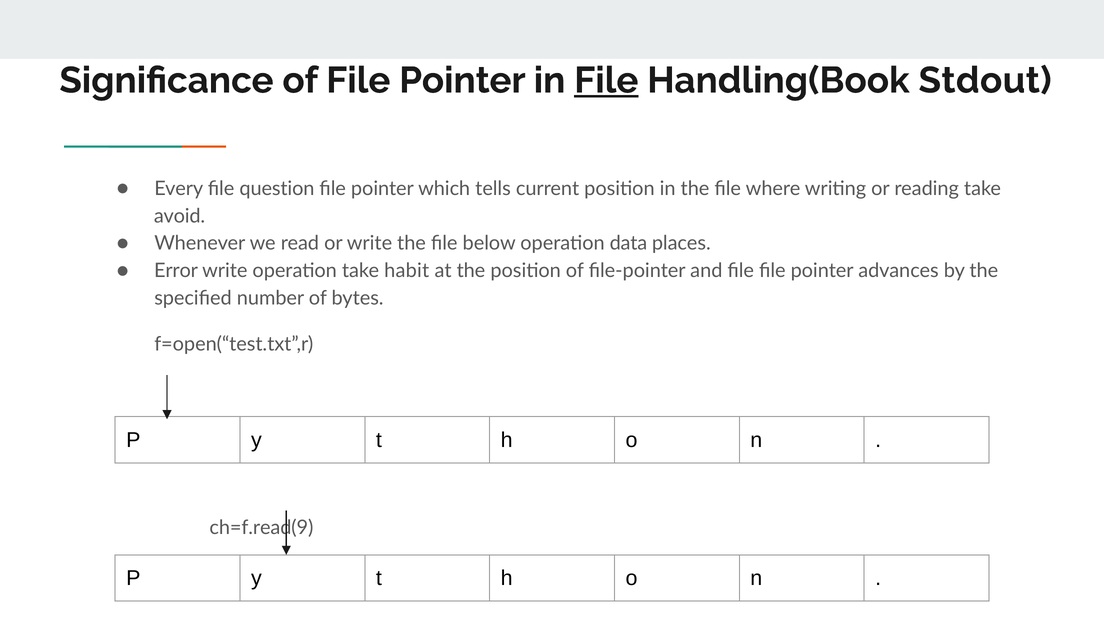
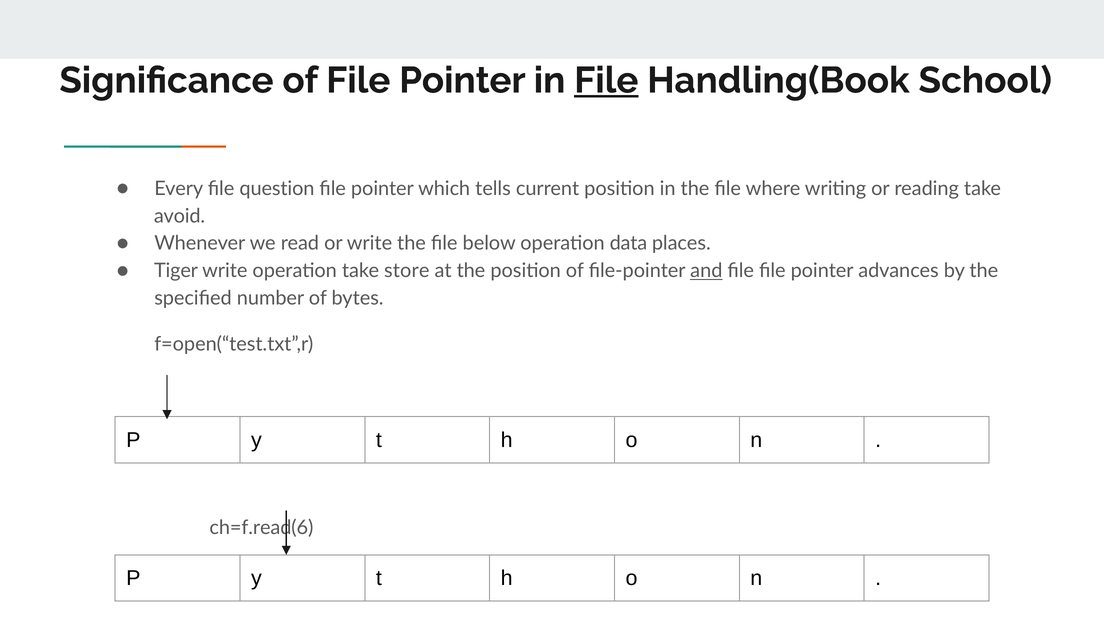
Stdout: Stdout -> School
Error: Error -> Tiger
habit: habit -> store
and underline: none -> present
ch=f.read(9: ch=f.read(9 -> ch=f.read(6
